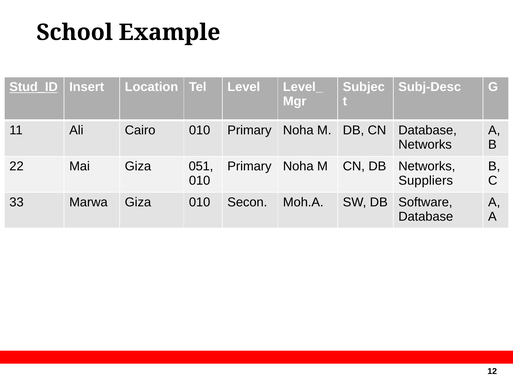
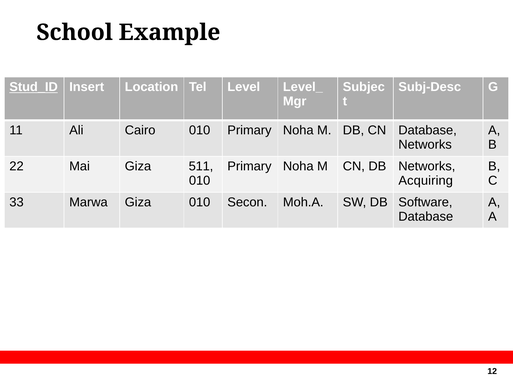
051: 051 -> 511
Suppliers: Suppliers -> Acquiring
